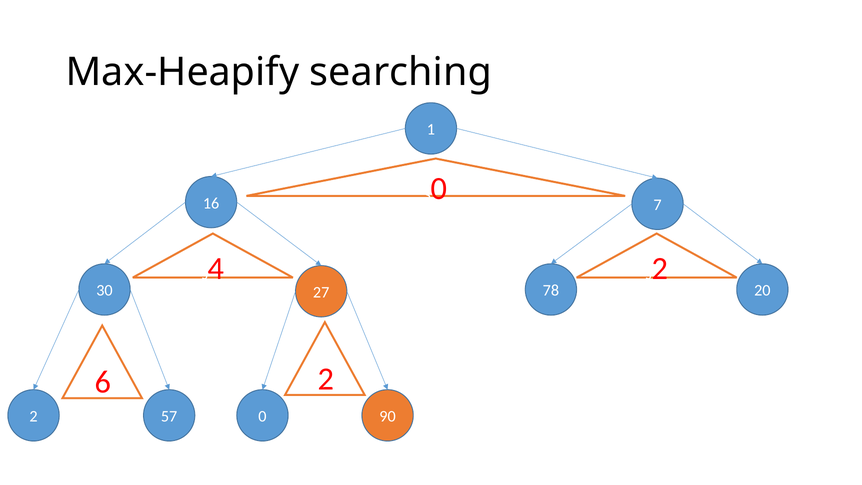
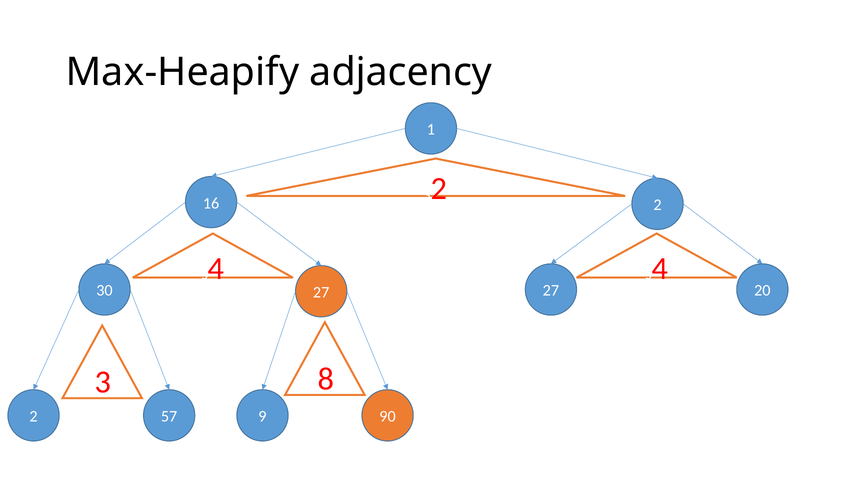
searching: searching -> adjacency
0 at (439, 189): 0 -> 2
16 7: 7 -> 2
2 at (660, 269): 2 -> 4
27 78: 78 -> 27
2 at (326, 379): 2 -> 8
6: 6 -> 3
57 0: 0 -> 9
